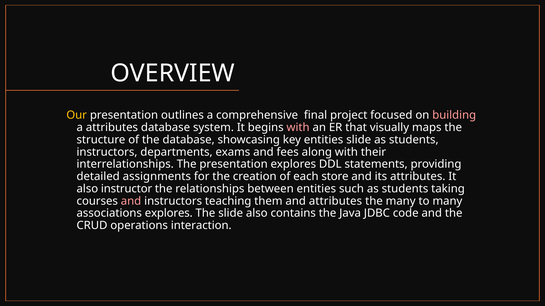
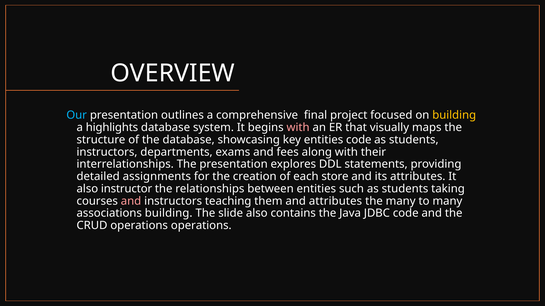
Our colour: yellow -> light blue
building at (454, 115) colour: pink -> yellow
a attributes: attributes -> highlights
entities slide: slide -> code
associations explores: explores -> building
operations interaction: interaction -> operations
